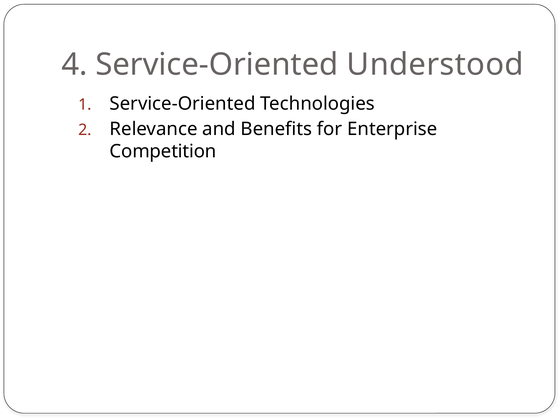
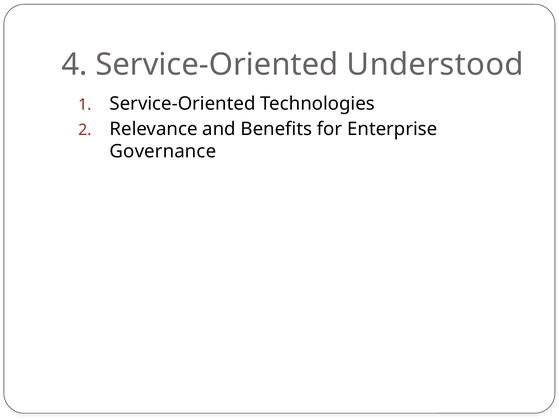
Competition: Competition -> Governance
